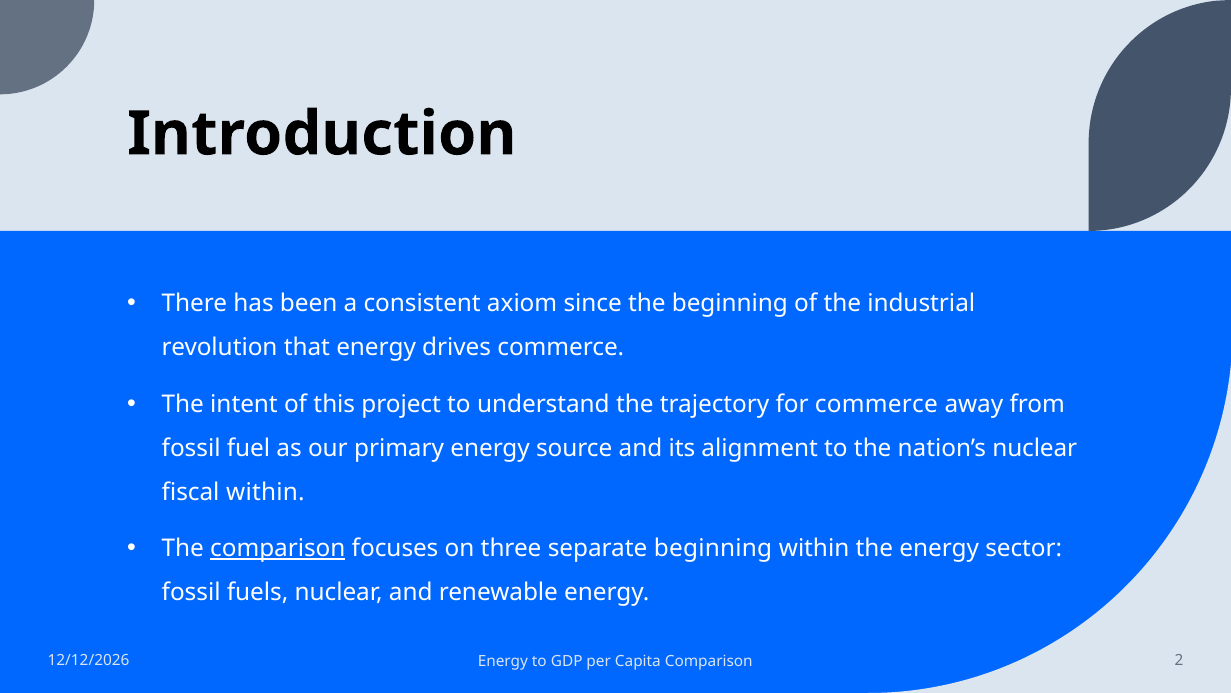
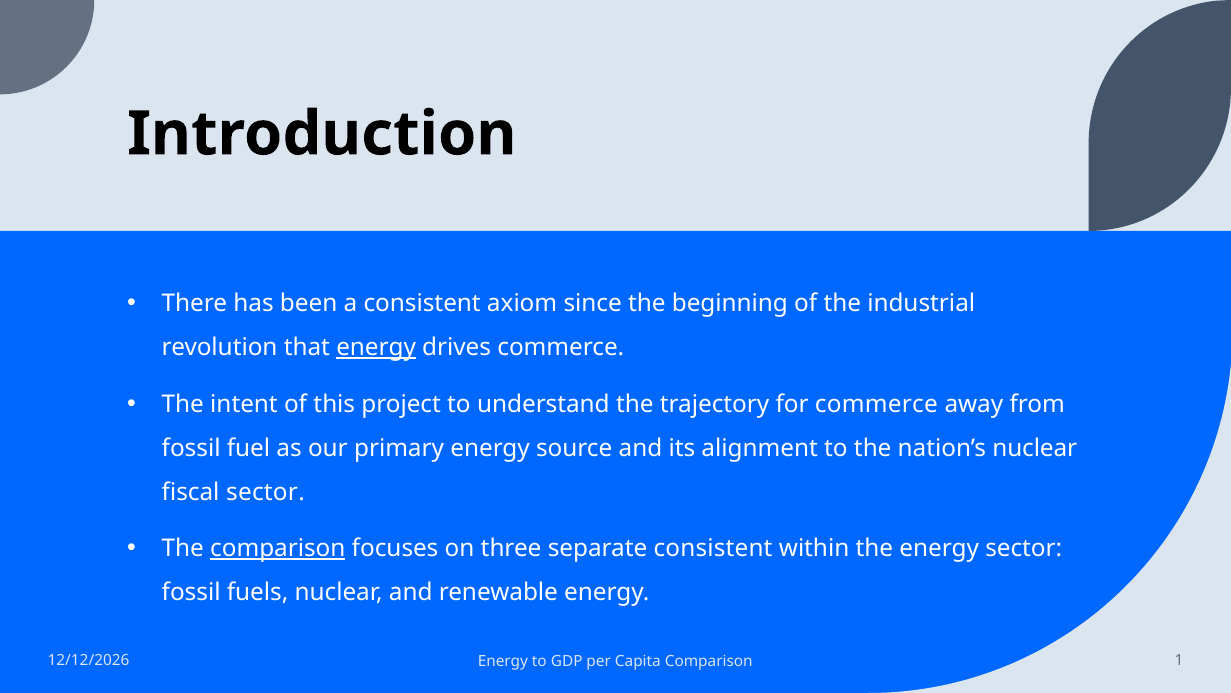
energy at (376, 347) underline: none -> present
fiscal within: within -> sector
separate beginning: beginning -> consistent
2: 2 -> 1
